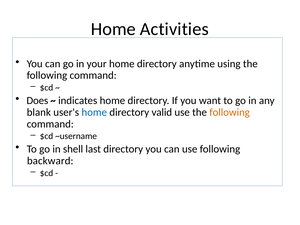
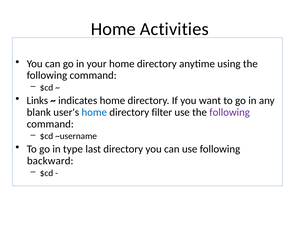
Does: Does -> Links
valid: valid -> filter
following at (230, 112) colour: orange -> purple
shell: shell -> type
